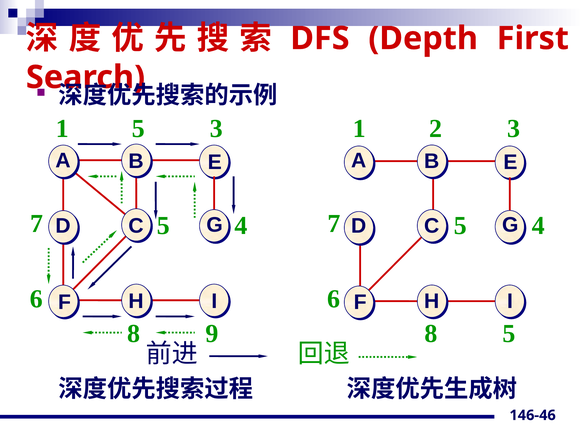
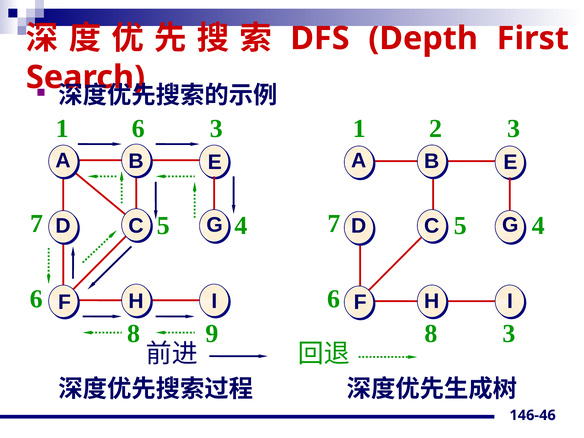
1 5: 5 -> 6
8 5: 5 -> 3
